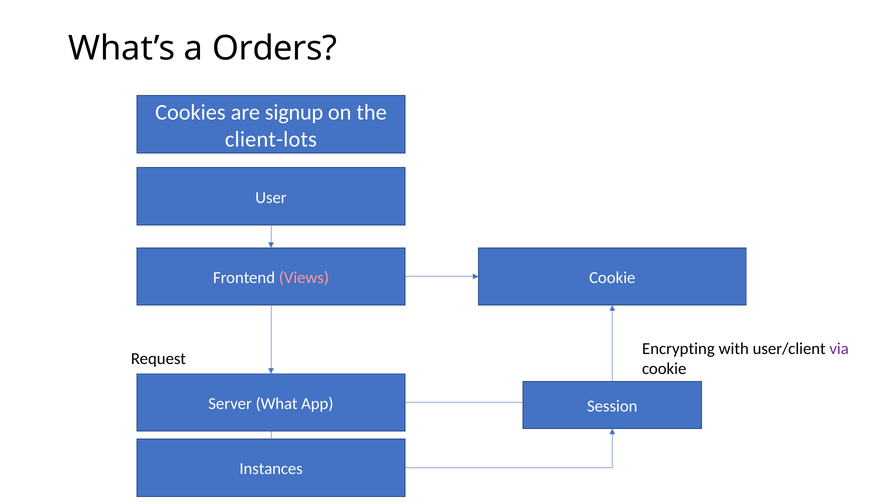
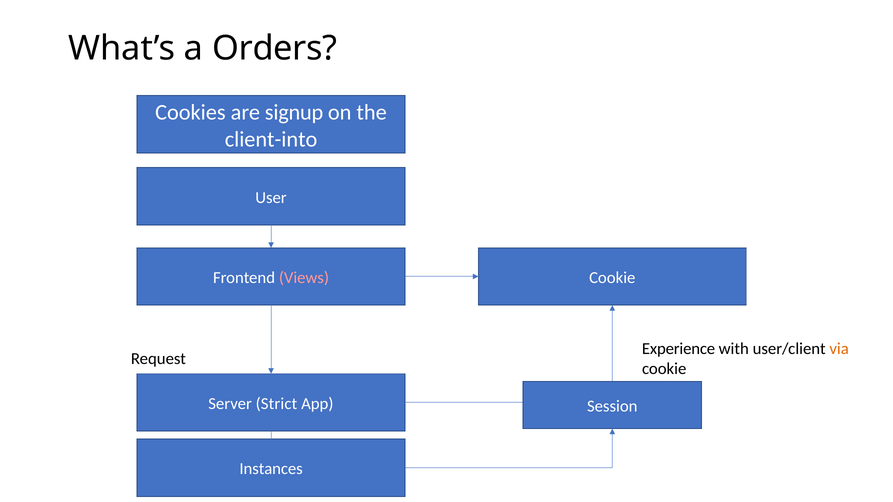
client-lots: client-lots -> client-into
Encrypting: Encrypting -> Experience
via colour: purple -> orange
What: What -> Strict
